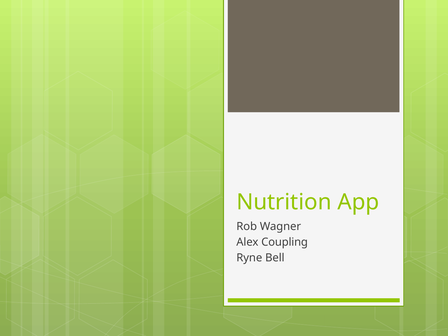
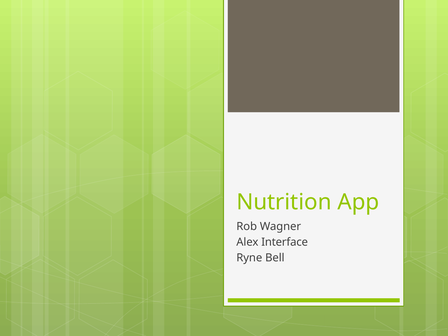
Coupling: Coupling -> Interface
